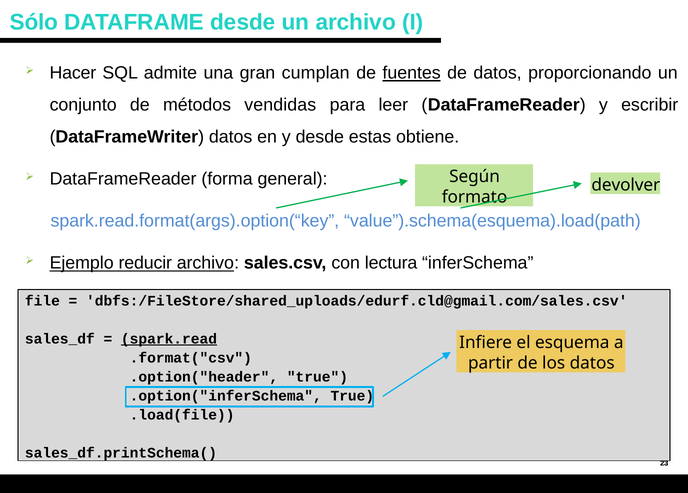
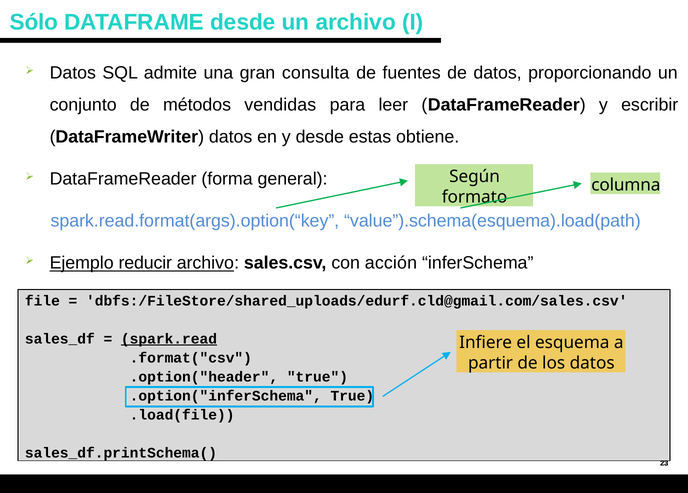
Hacer at (73, 73): Hacer -> Datos
cumplan: cumplan -> consulta
fuentes underline: present -> none
devolver: devolver -> columna
lectura: lectura -> acción
